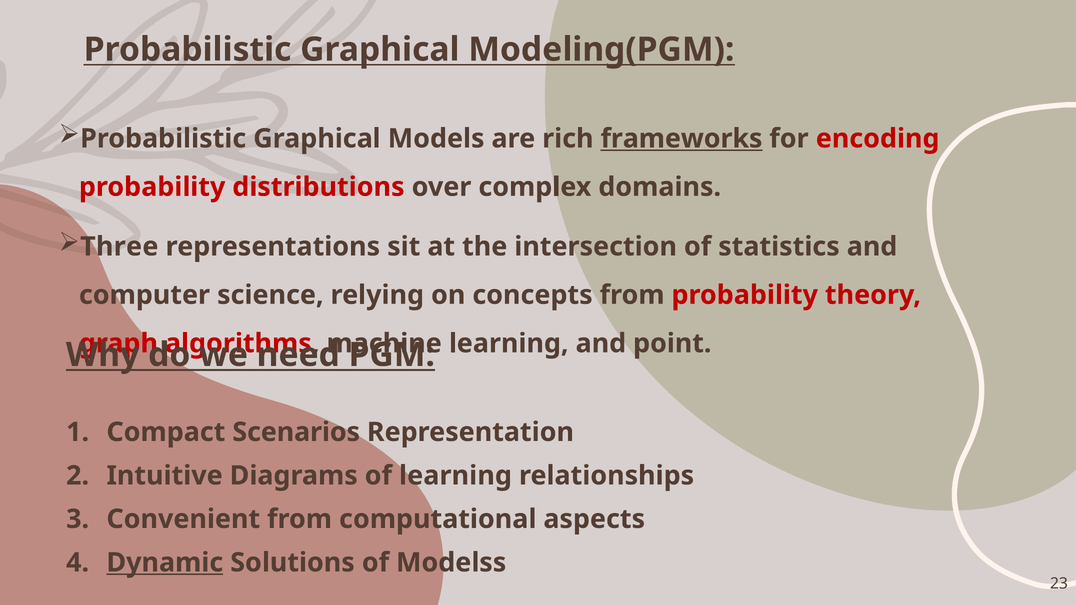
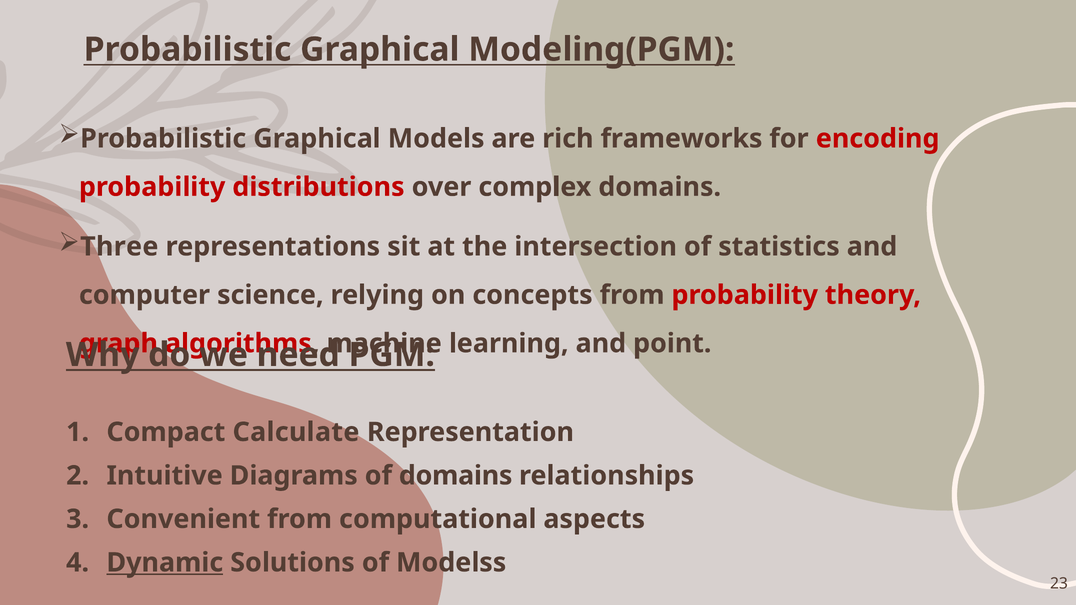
frameworks underline: present -> none
Scenarios: Scenarios -> Calculate
of learning: learning -> domains
